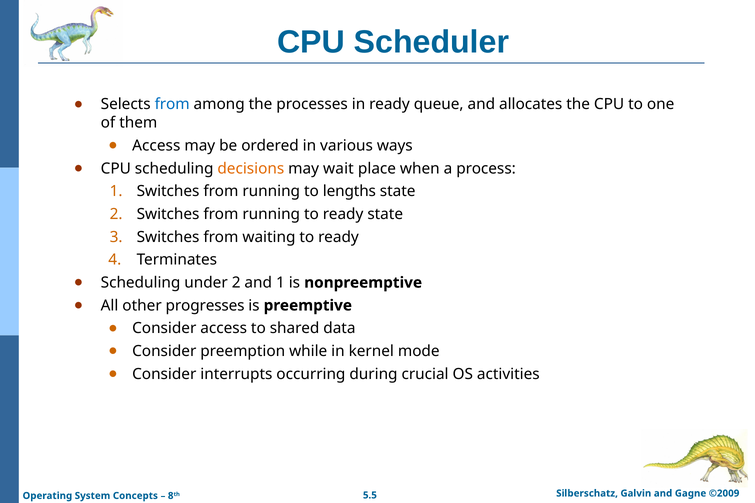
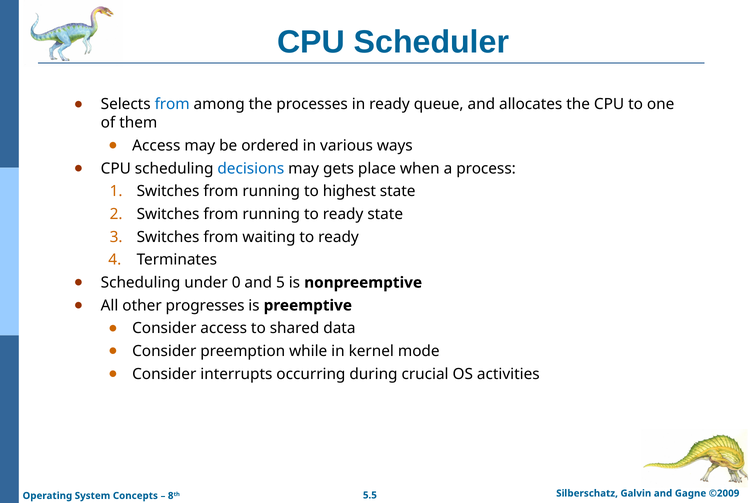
decisions colour: orange -> blue
wait: wait -> gets
lengths: lengths -> highest
under 2: 2 -> 0
and 1: 1 -> 5
